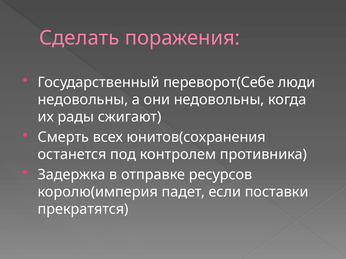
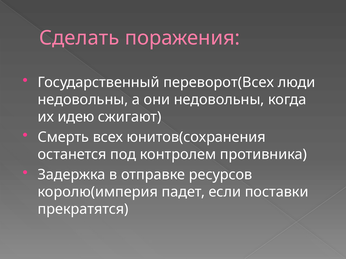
переворот(Себе: переворот(Себе -> переворот(Всех
рады: рады -> идею
